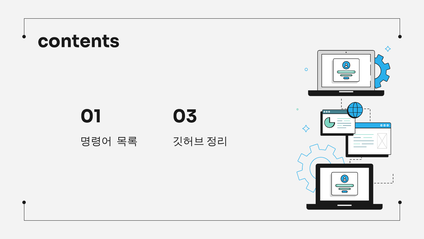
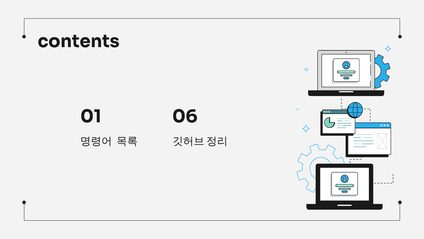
03: 03 -> 06
